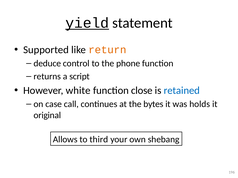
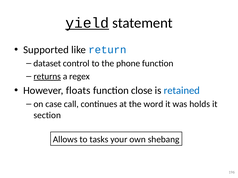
return colour: orange -> blue
deduce: deduce -> dataset
returns underline: none -> present
script: script -> regex
white: white -> floats
bytes: bytes -> word
original: original -> section
third: third -> tasks
